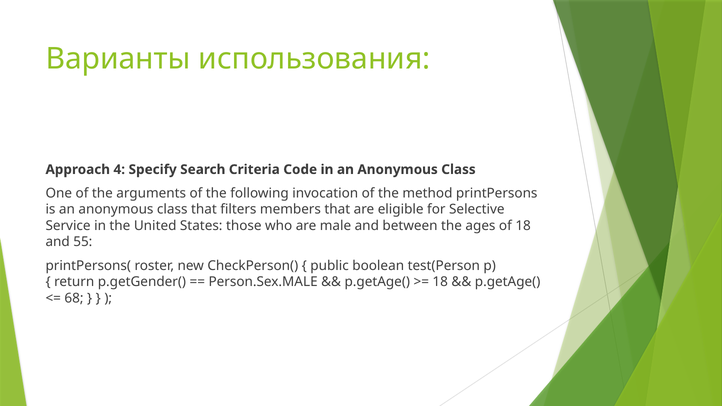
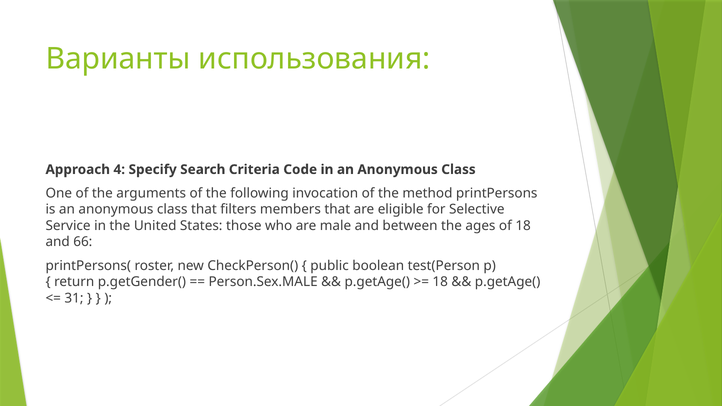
55: 55 -> 66
68: 68 -> 31
